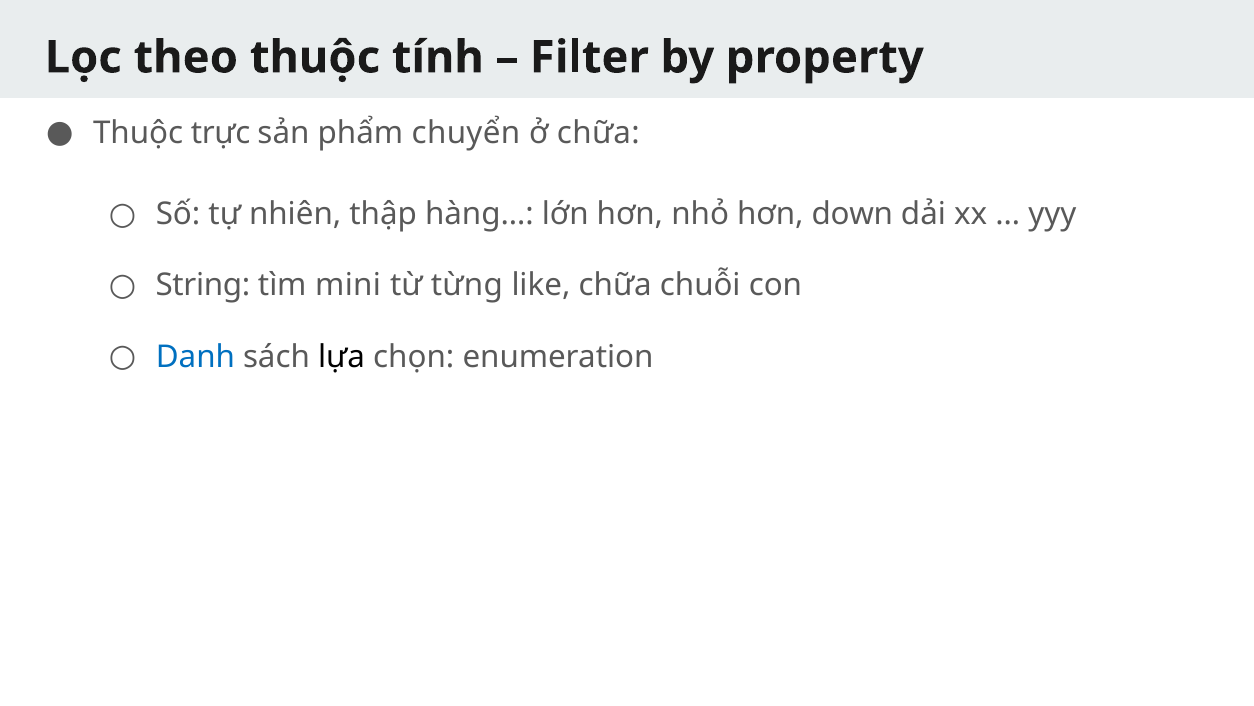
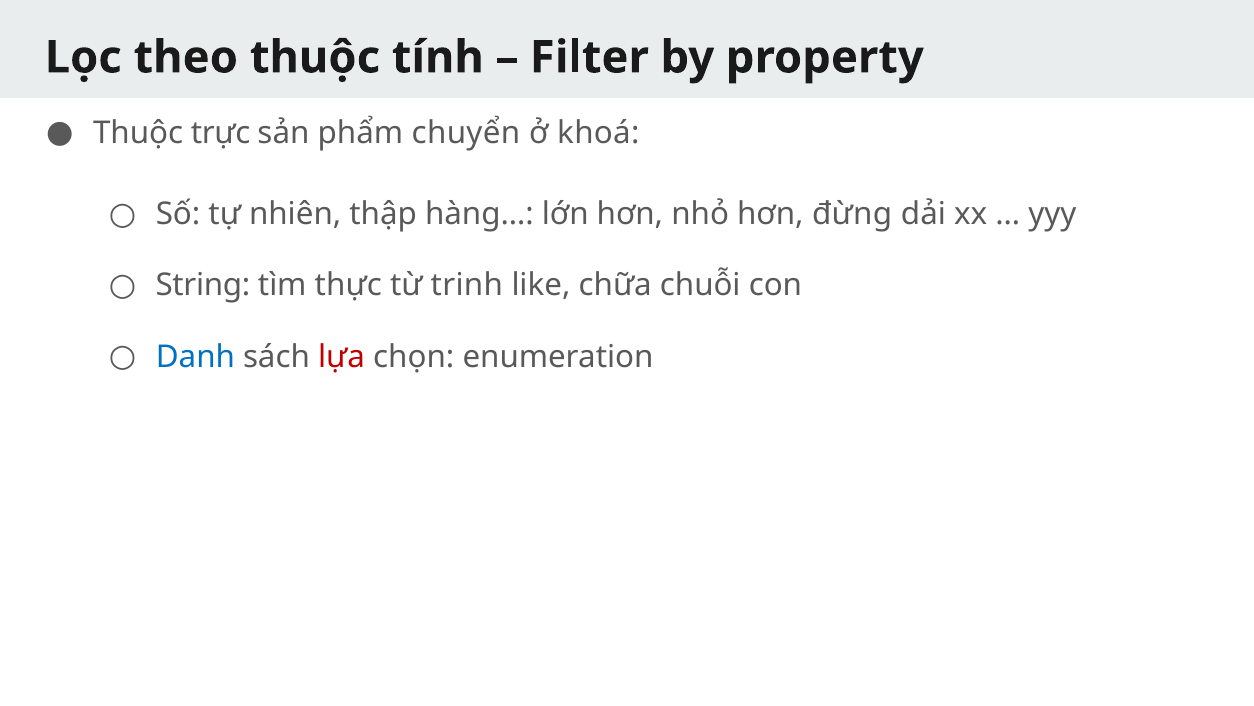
ở chữa: chữa -> khoá
down: down -> đừng
mini: mini -> thực
từng: từng -> trinh
lựa colour: black -> red
